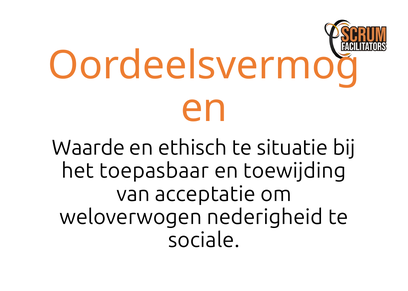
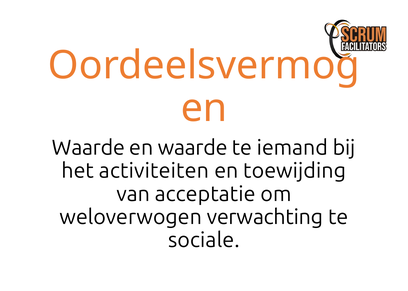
ethisch at (193, 148): ethisch -> waarde
situatie: situatie -> iemand
toepasbaar: toepasbaar -> activiteiten
nederigheid: nederigheid -> verwachting
